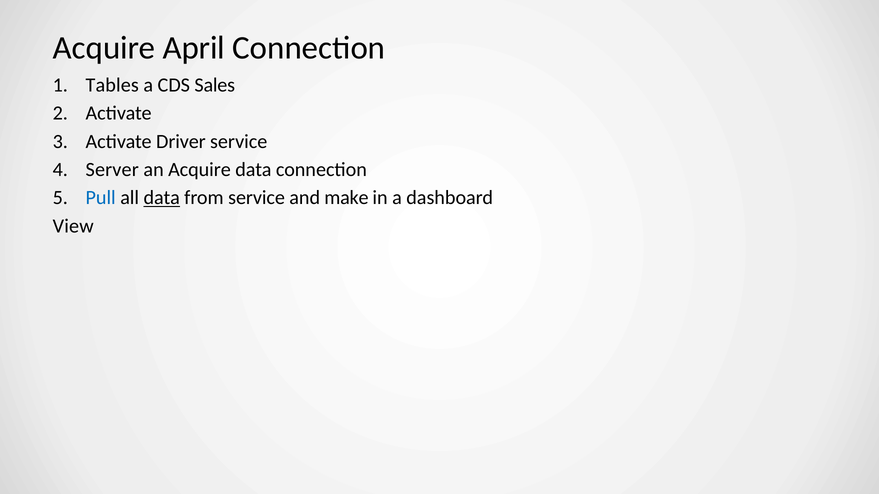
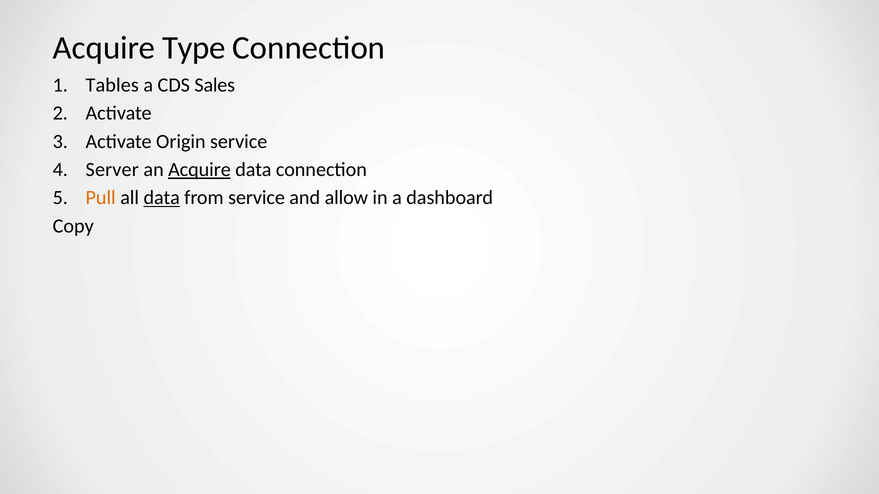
April: April -> Type
Driver: Driver -> Origin
Acquire at (199, 170) underline: none -> present
Pull colour: blue -> orange
make: make -> allow
View: View -> Copy
